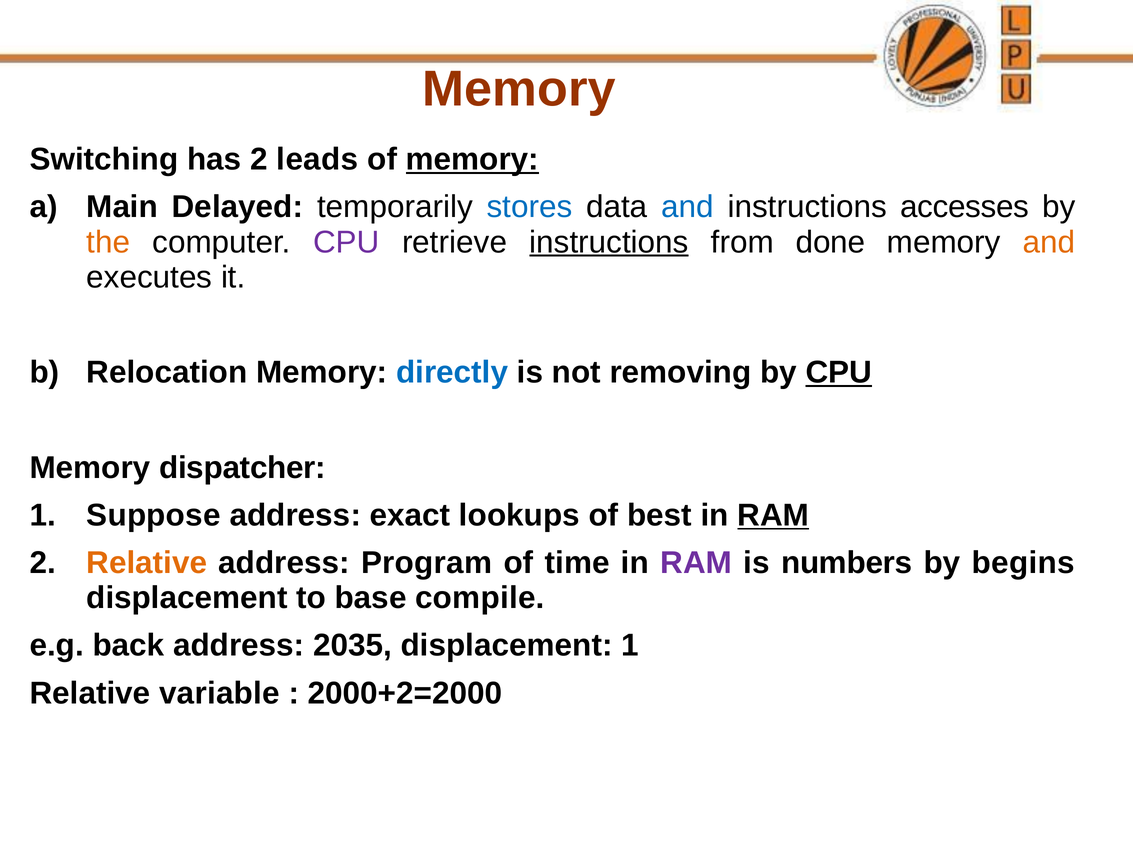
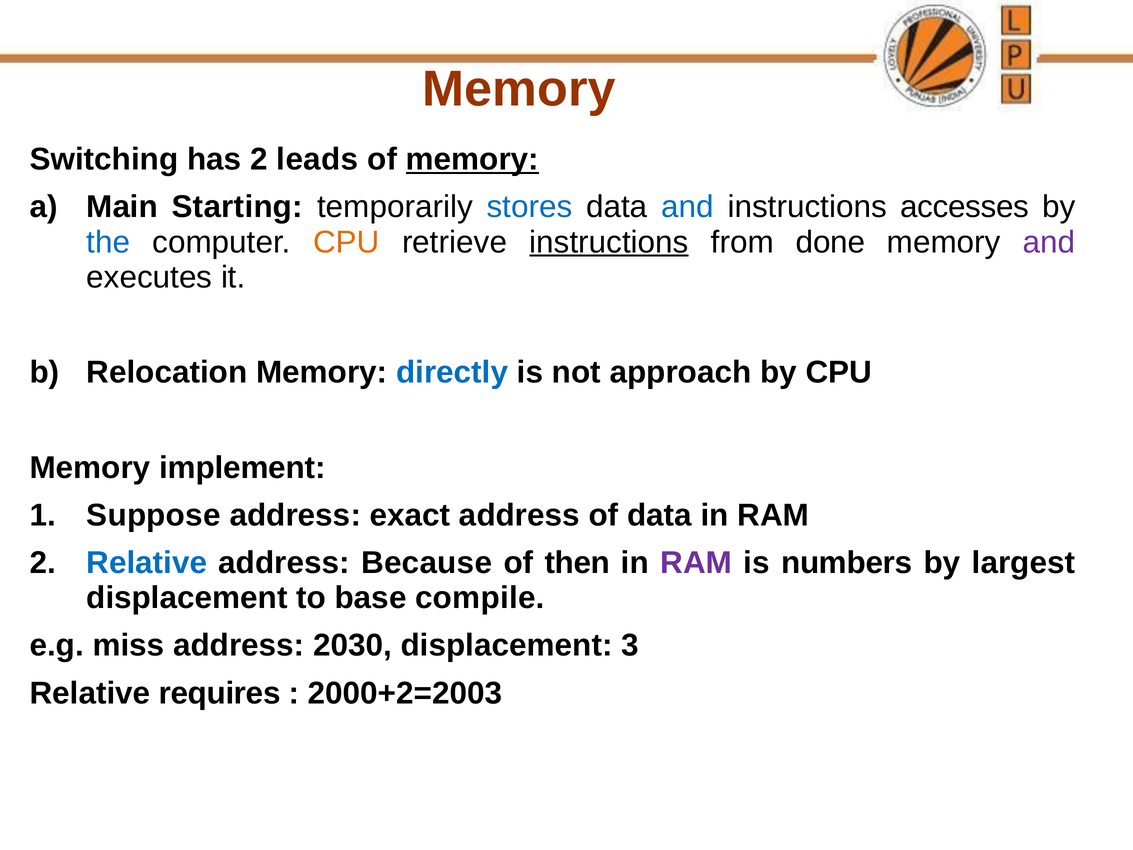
Delayed: Delayed -> Starting
the colour: orange -> blue
CPU at (346, 242) colour: purple -> orange
and at (1049, 242) colour: orange -> purple
removing: removing -> approach
CPU at (839, 372) underline: present -> none
dispatcher: dispatcher -> implement
exact lookups: lookups -> address
of best: best -> data
RAM at (773, 515) underline: present -> none
Relative at (147, 563) colour: orange -> blue
Program: Program -> Because
time: time -> then
begins: begins -> largest
back: back -> miss
2035: 2035 -> 2030
displacement 1: 1 -> 3
variable: variable -> requires
2000+2=2000: 2000+2=2000 -> 2000+2=2003
